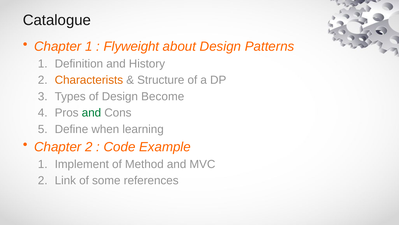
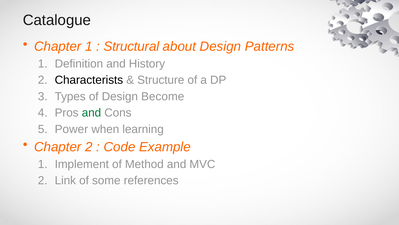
Flyweight: Flyweight -> Structural
Characterists colour: orange -> black
Define: Define -> Power
